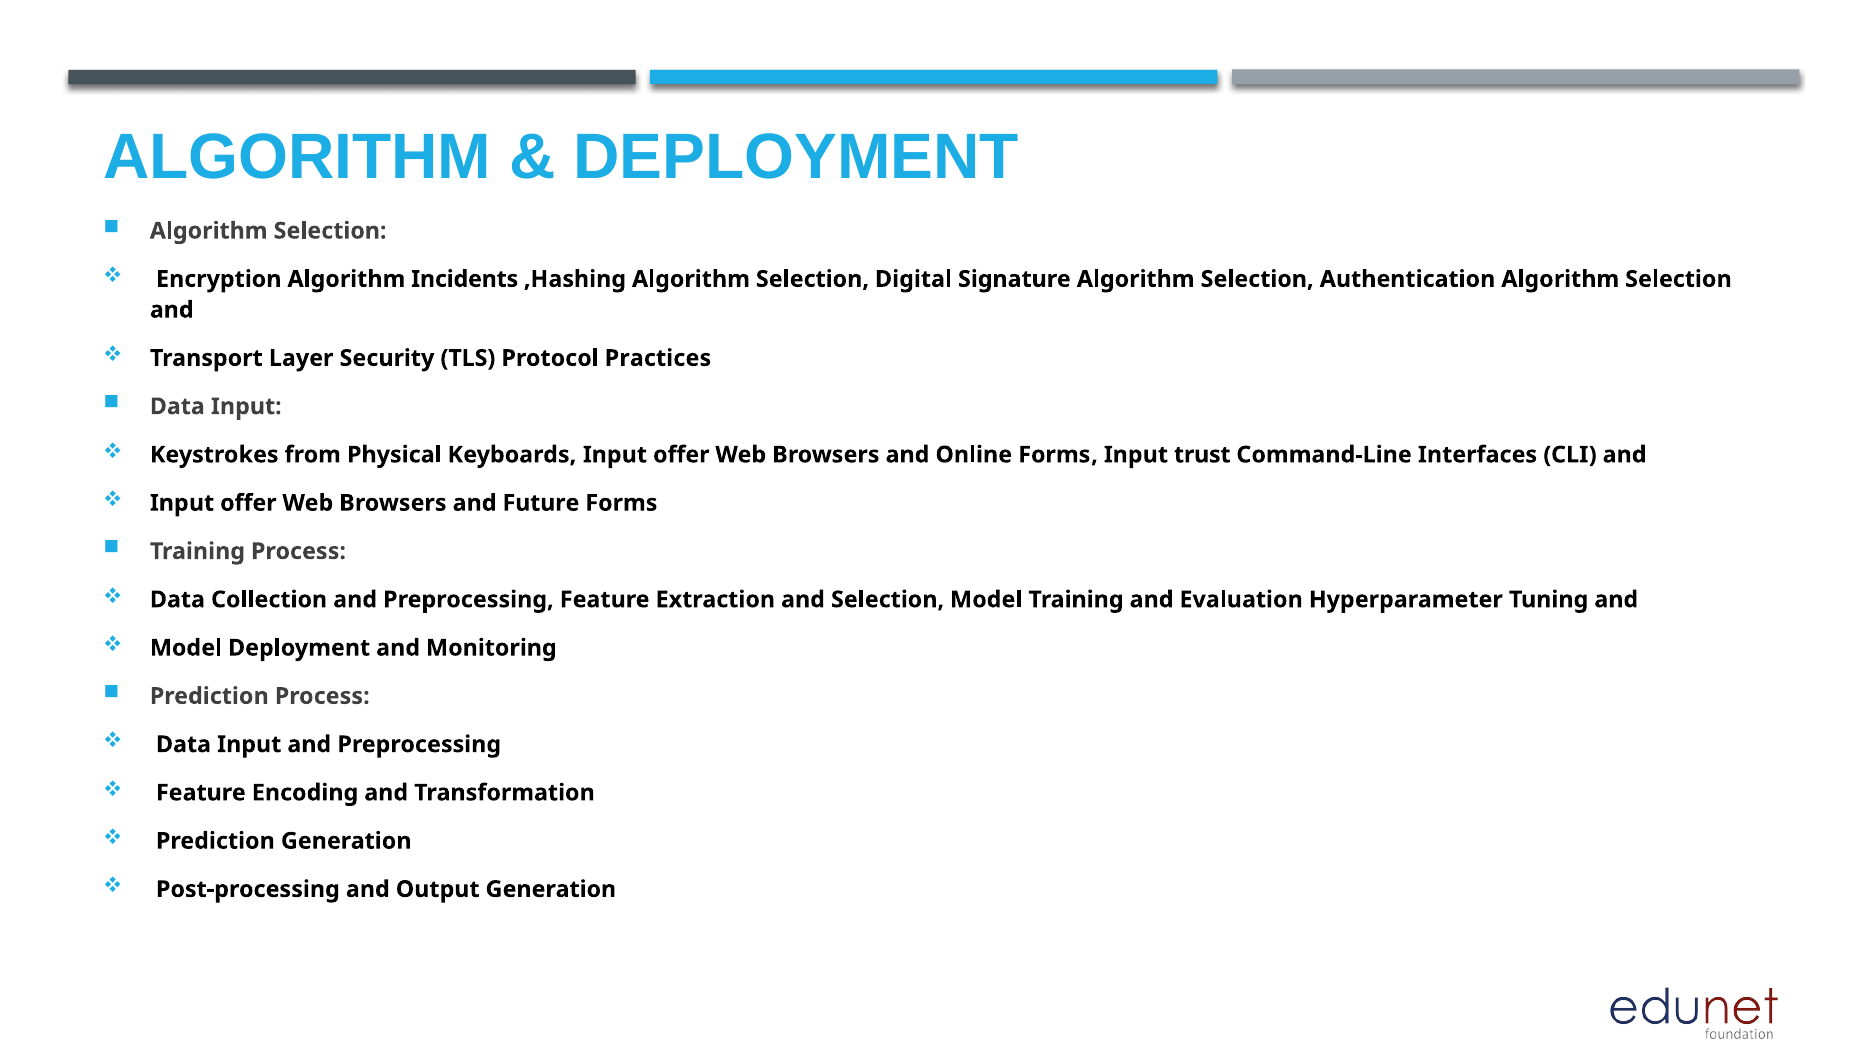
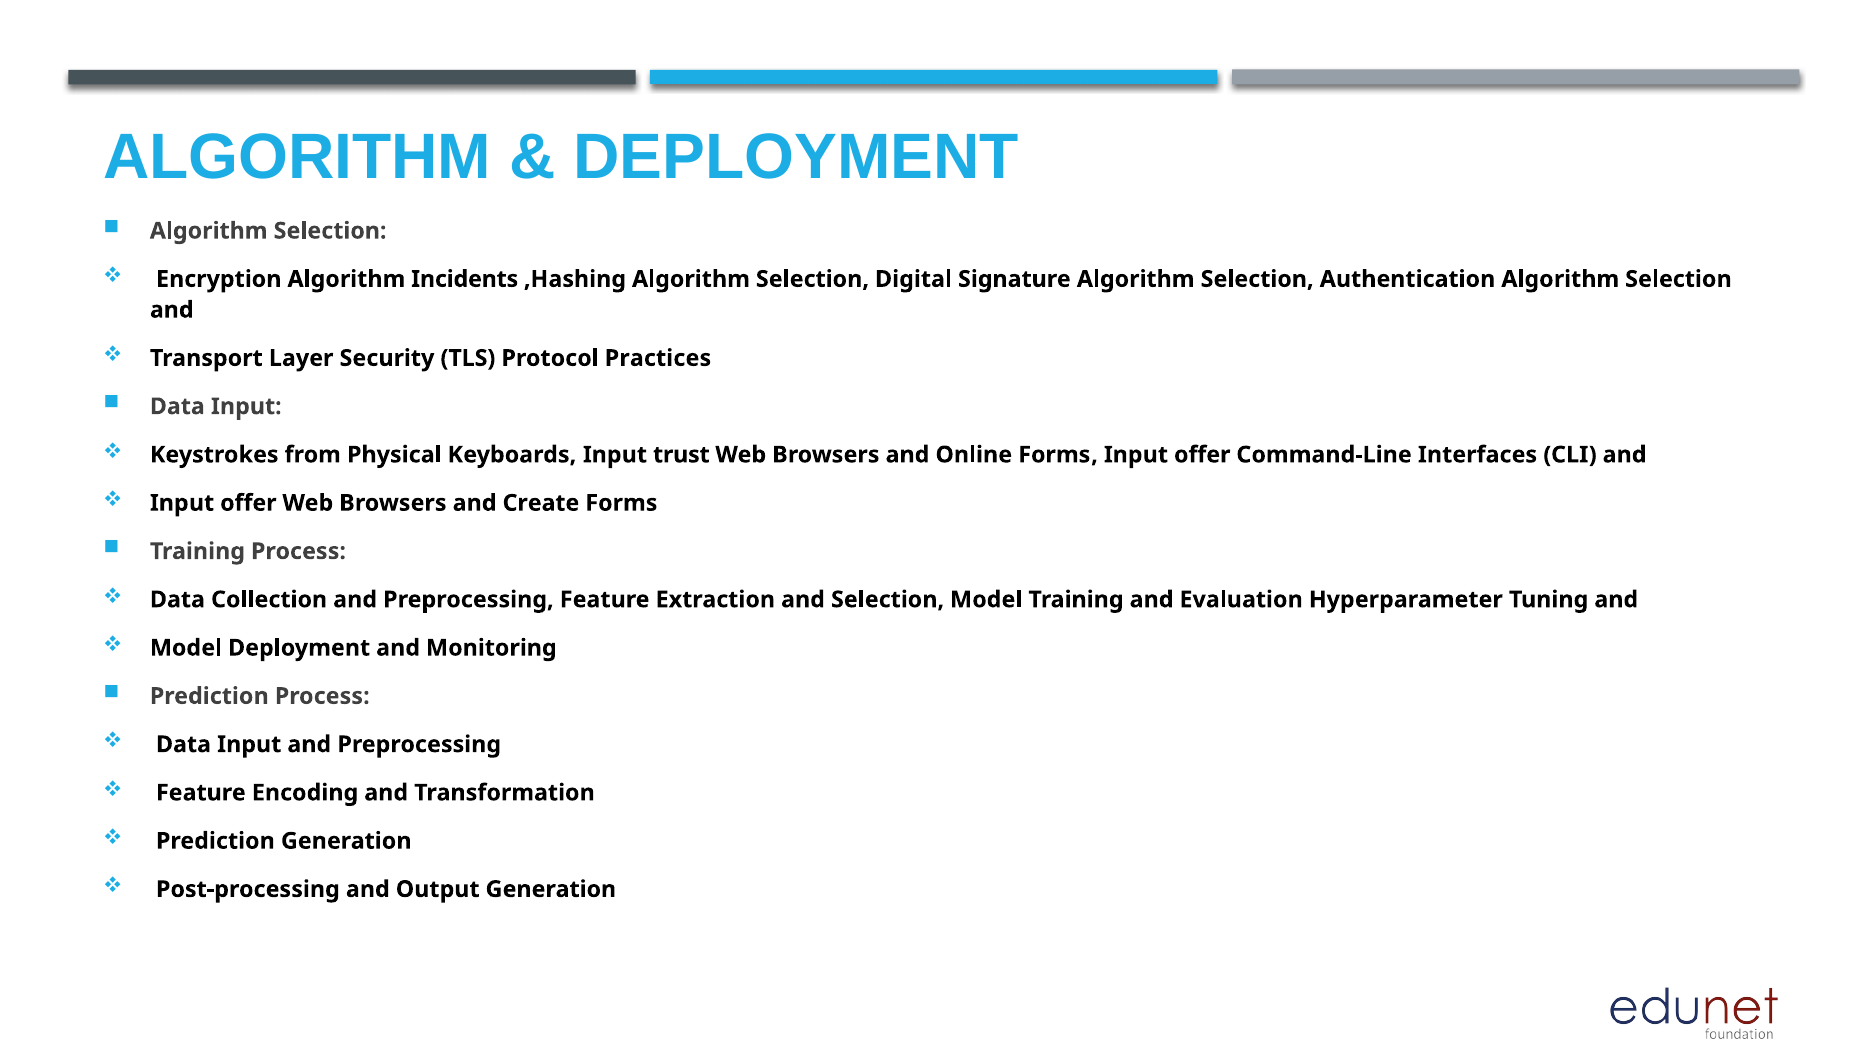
Keyboards Input offer: offer -> trust
Forms Input trust: trust -> offer
Future: Future -> Create
